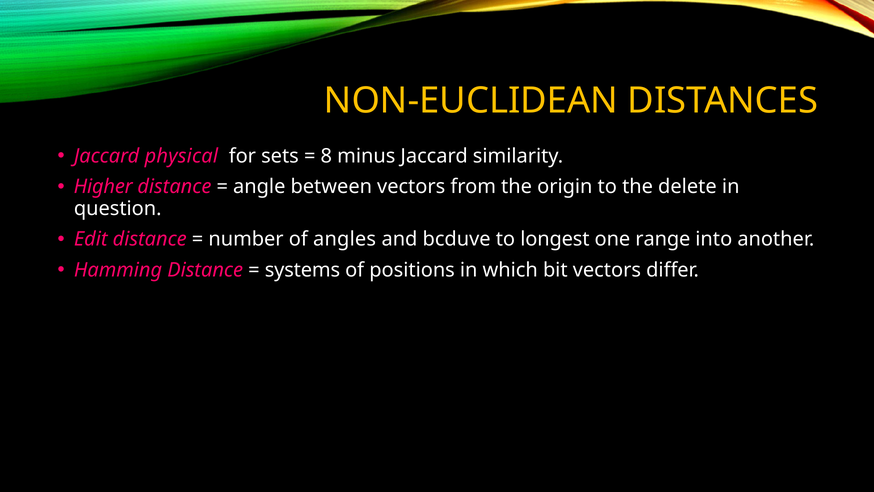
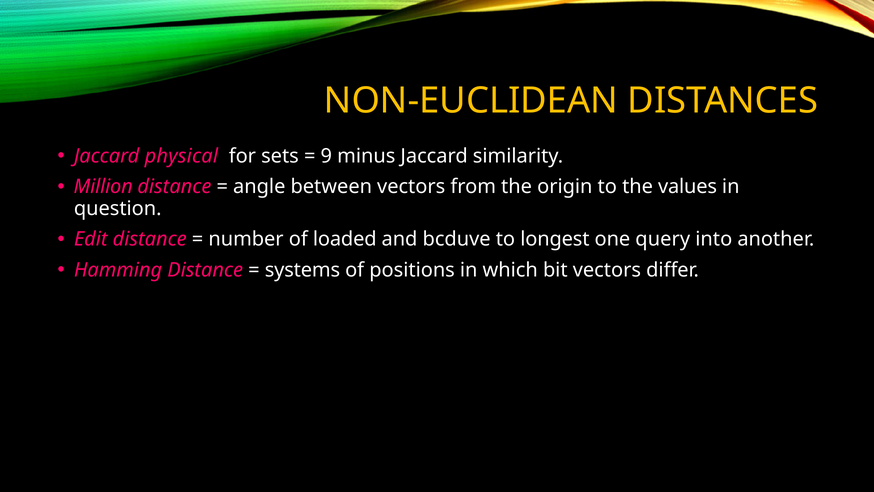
8: 8 -> 9
Higher: Higher -> Million
delete: delete -> values
angles: angles -> loaded
range: range -> query
